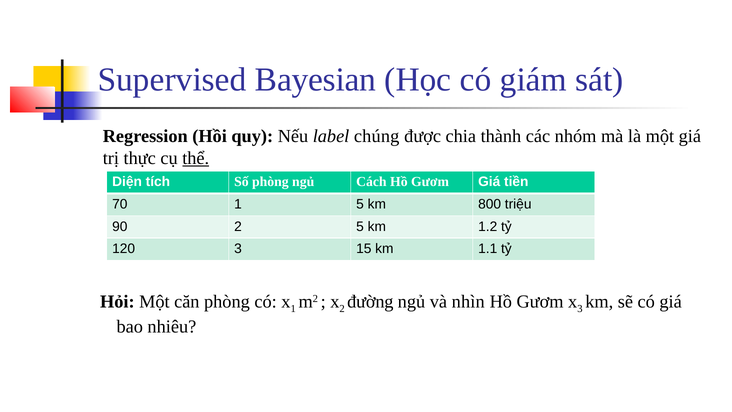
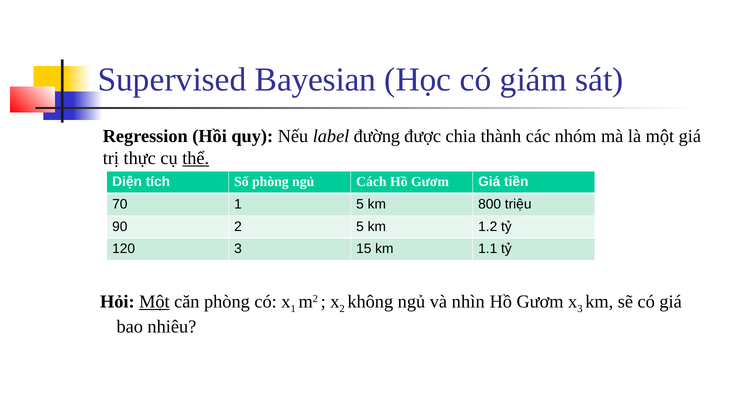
chúng: chúng -> đường
Một at (154, 302) underline: none -> present
đường: đường -> không
